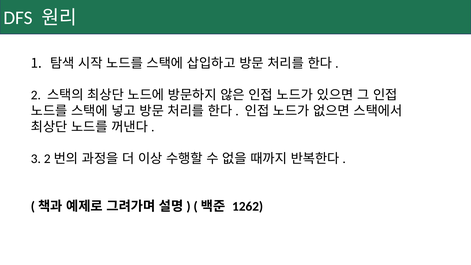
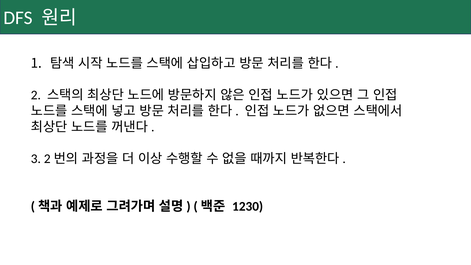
1262: 1262 -> 1230
